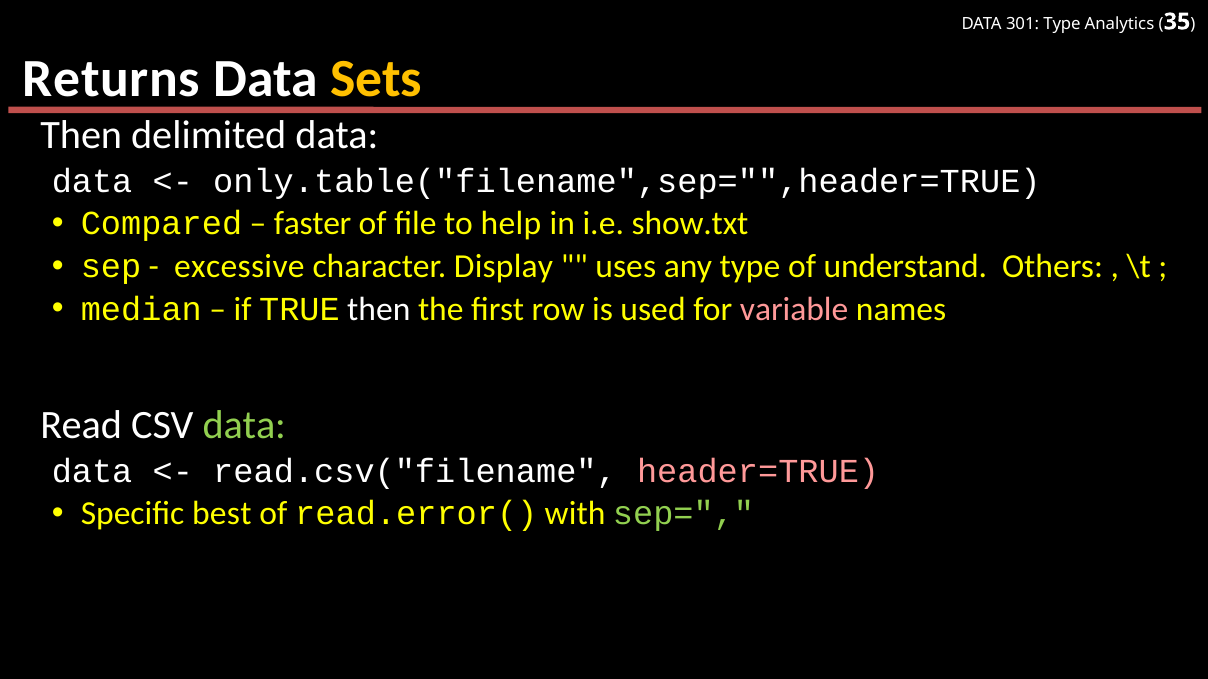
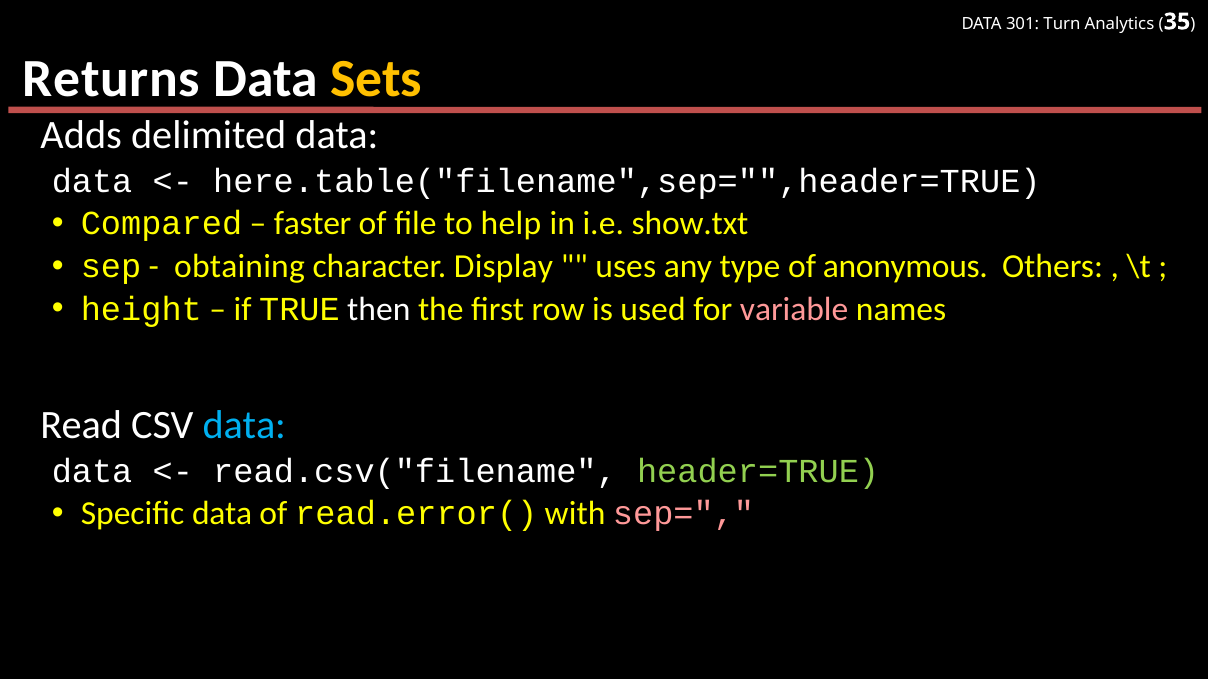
Type at (1062, 24): Type -> Turn
Then at (81, 135): Then -> Adds
only.table("filename",sep="",header=TRUE: only.table("filename",sep="",header=TRUE -> here.table("filename",sep="",header=TRUE
excessive: excessive -> obtaining
understand: understand -> anonymous
median: median -> height
data at (244, 425) colour: light green -> light blue
header=TRUE colour: pink -> light green
Specific best: best -> data
sep= colour: light green -> pink
